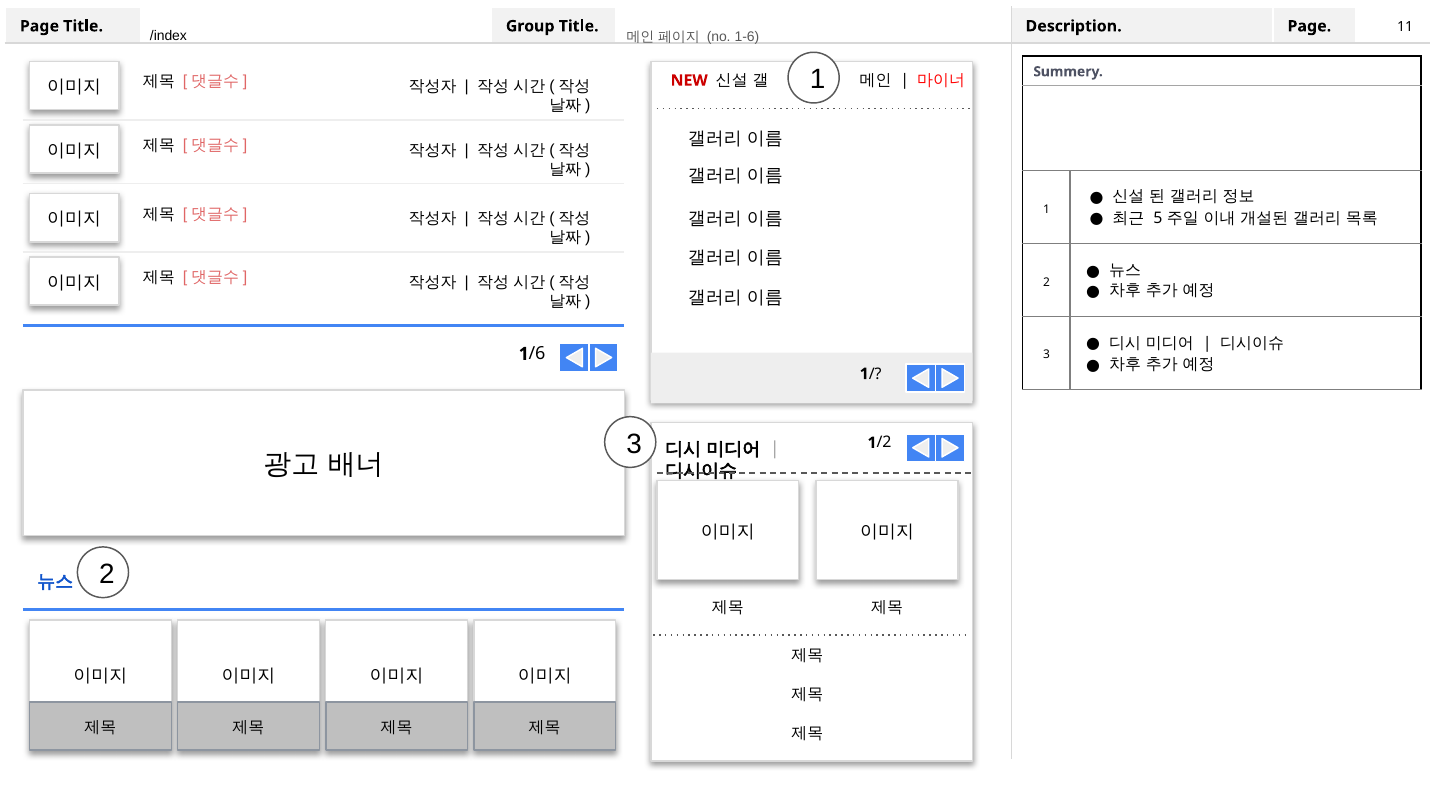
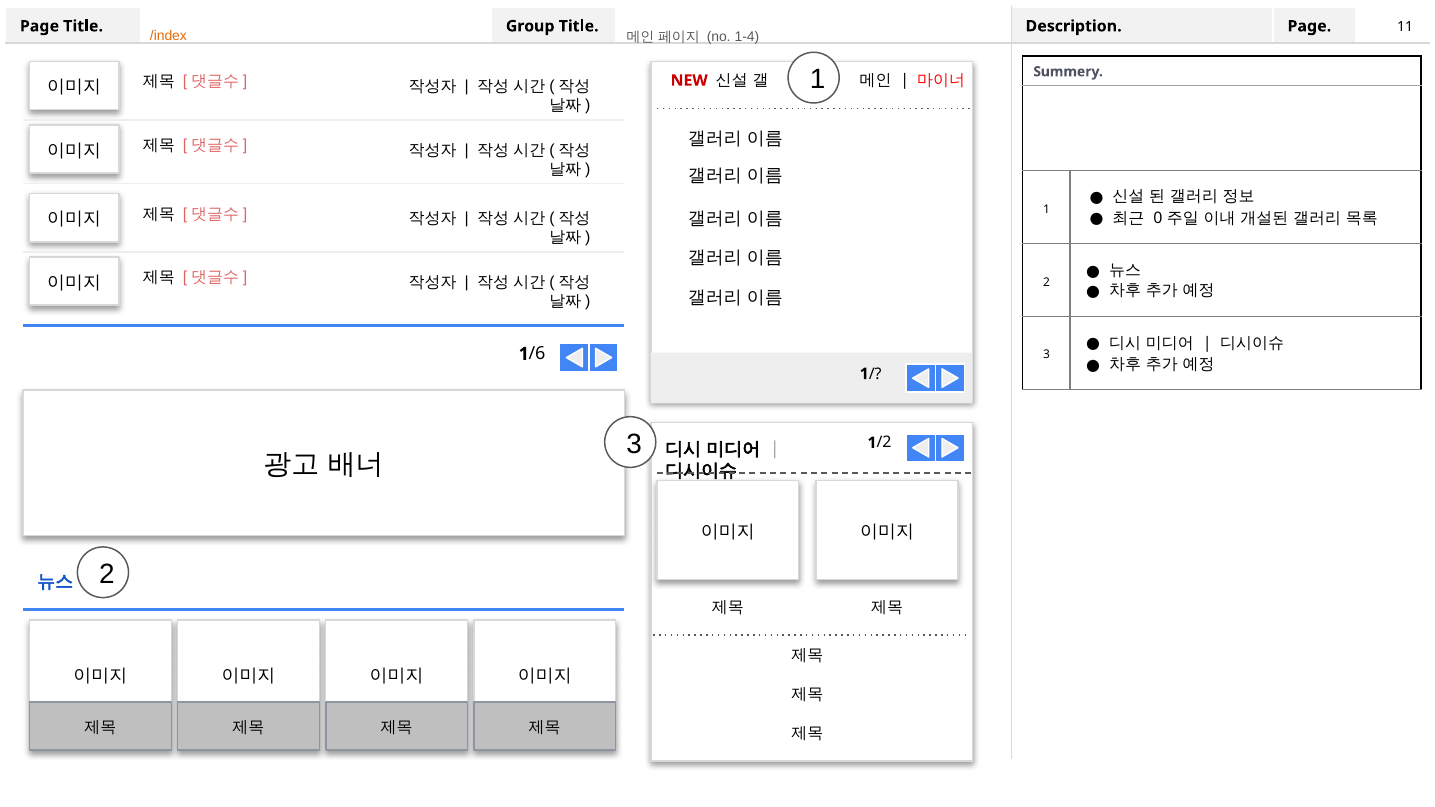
/index colour: black -> orange
1-6: 1-6 -> 1-4
5: 5 -> 0
